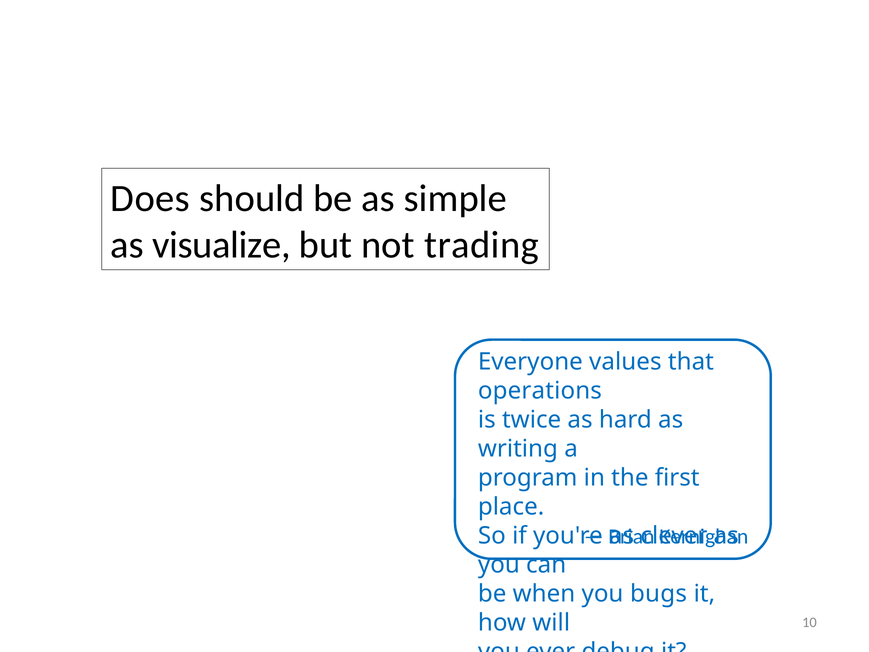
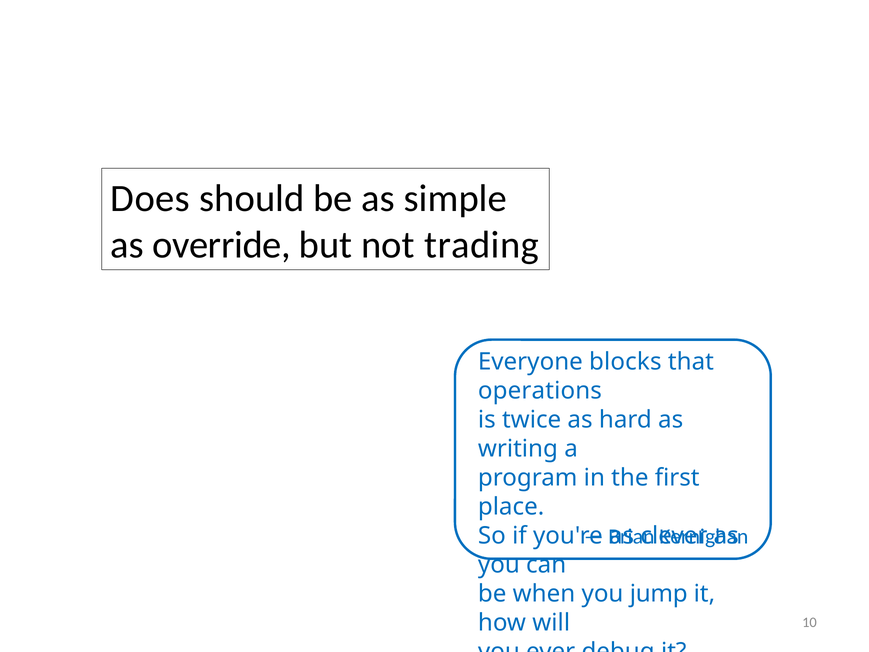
visualize: visualize -> override
values: values -> blocks
bugs: bugs -> jump
